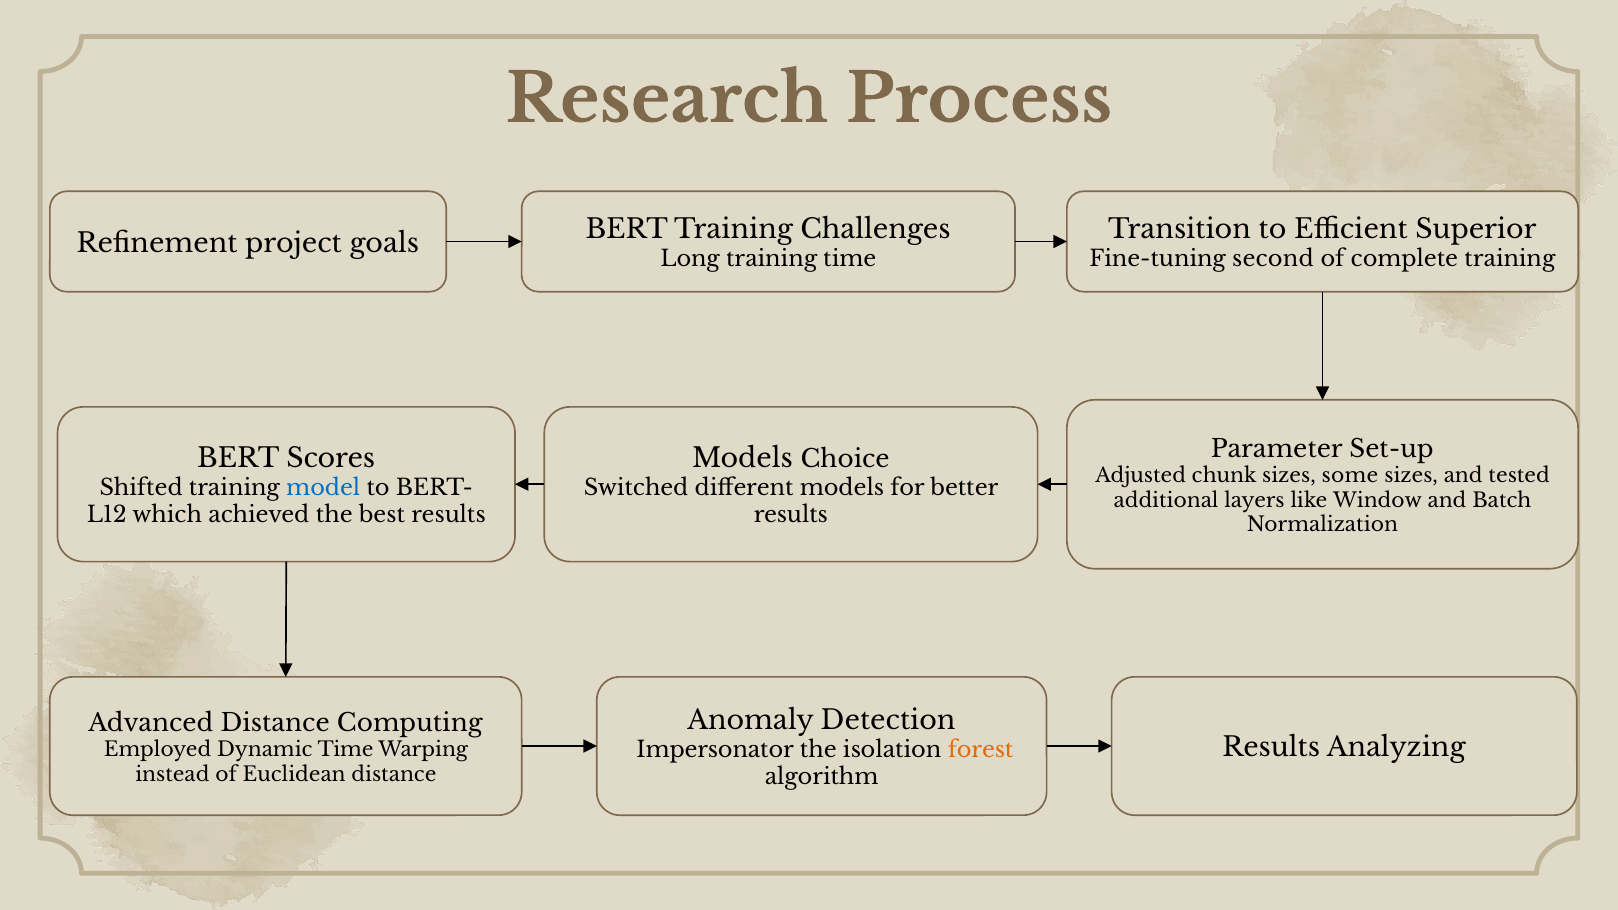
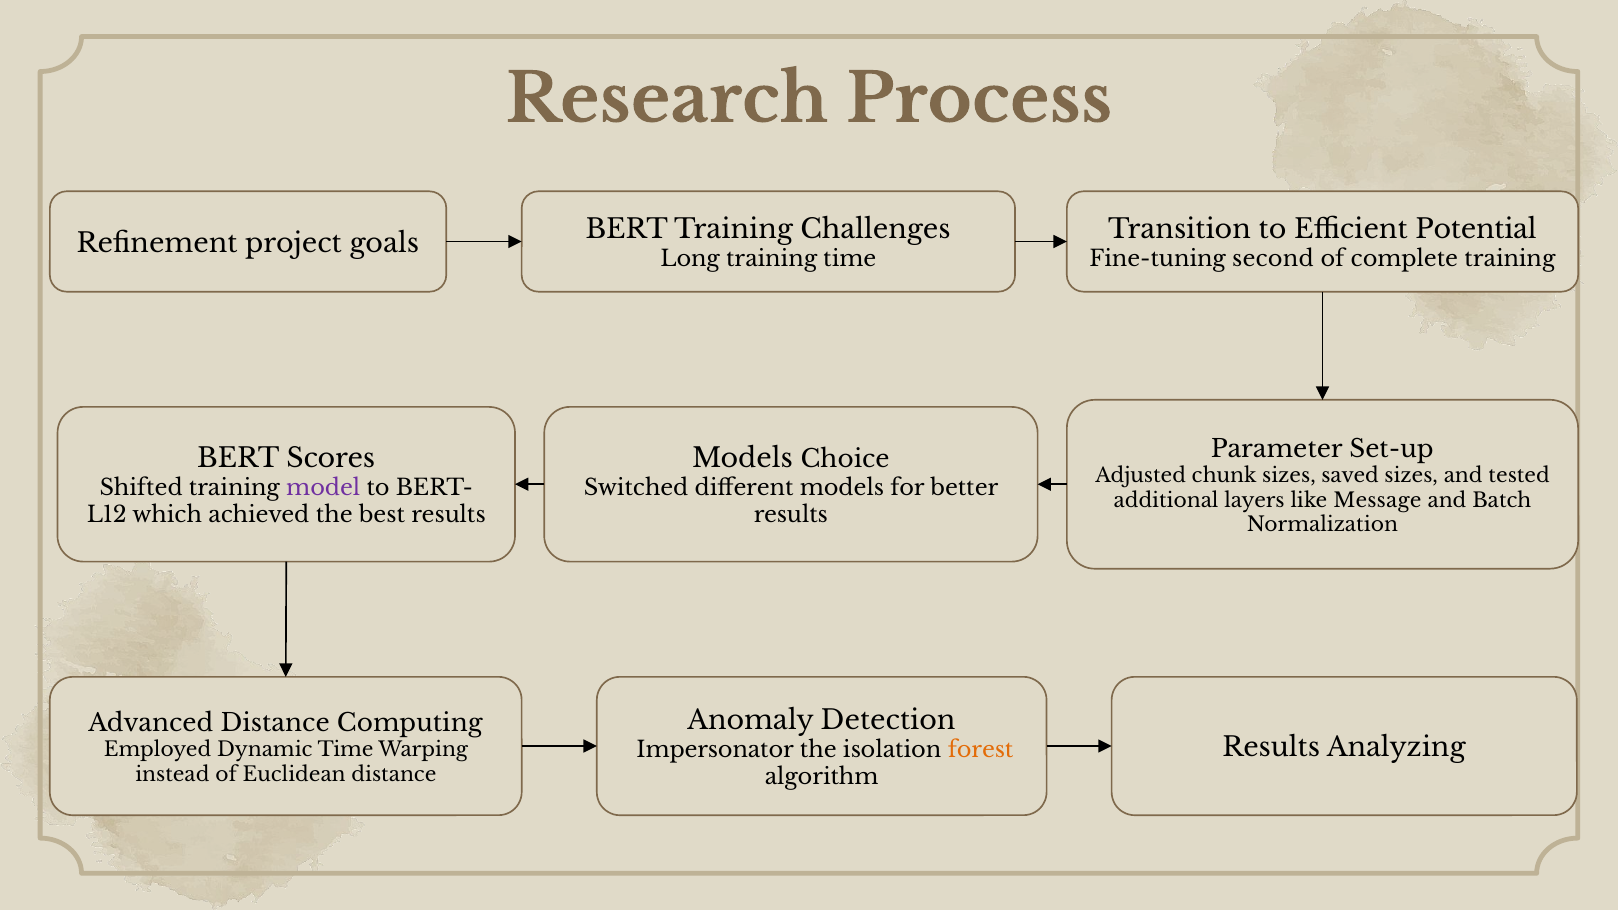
Superior: Superior -> Potential
some: some -> saved
model colour: blue -> purple
Window: Window -> Message
